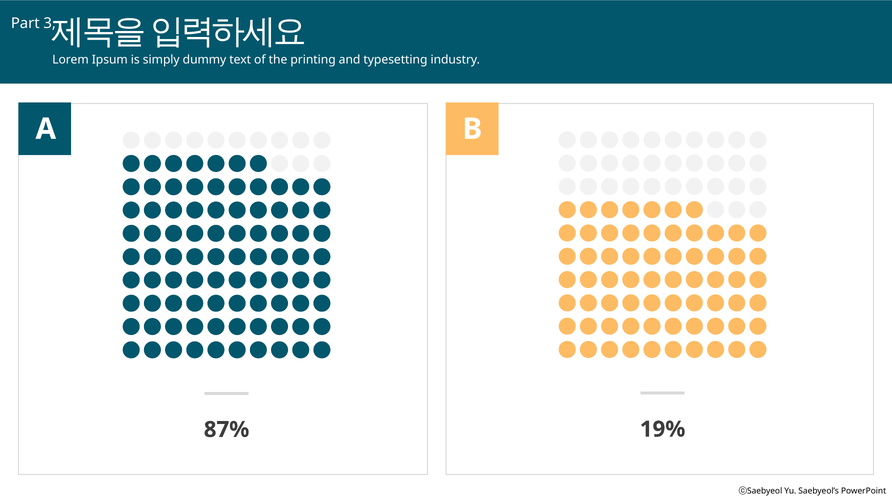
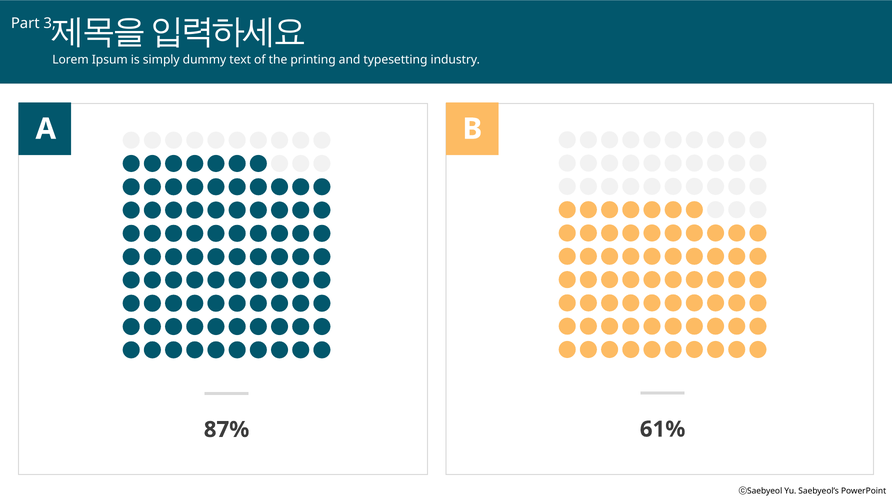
19%: 19% -> 61%
